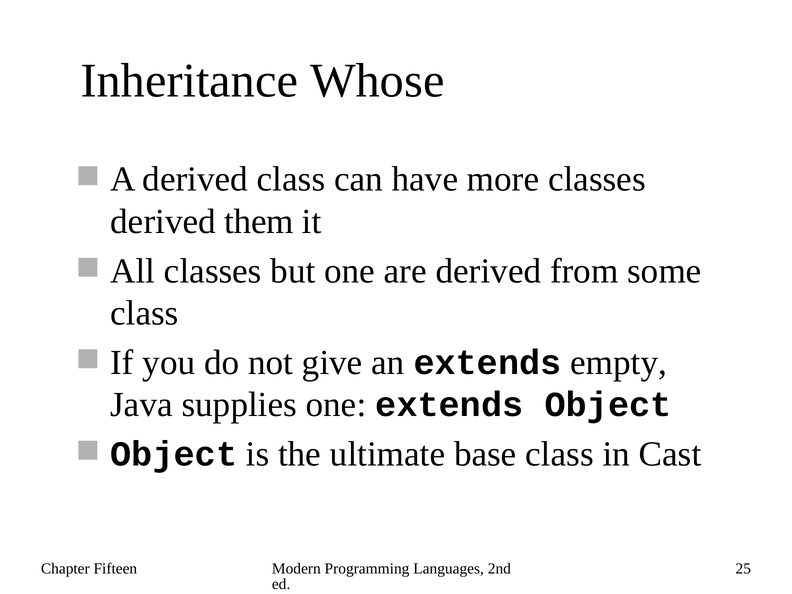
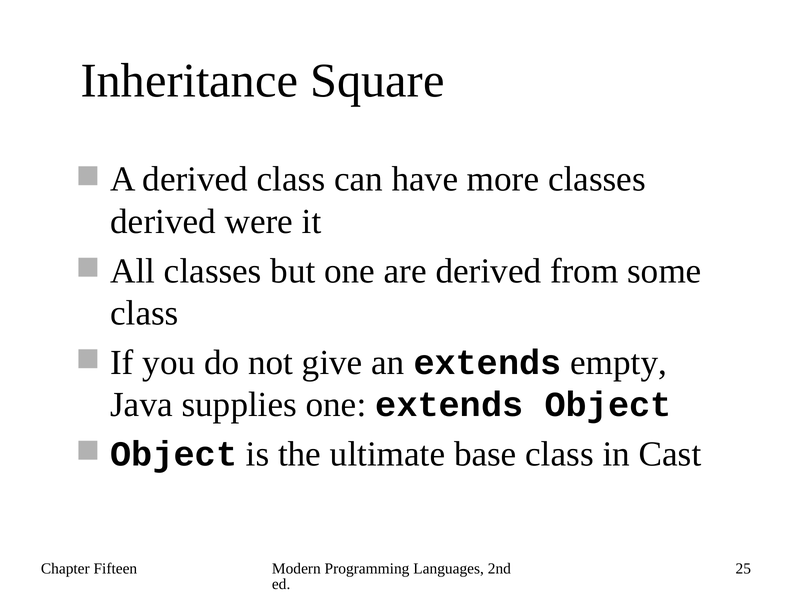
Whose: Whose -> Square
them: them -> were
